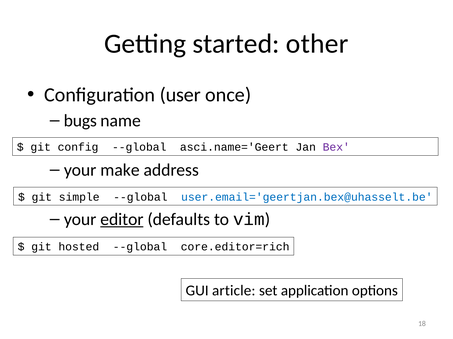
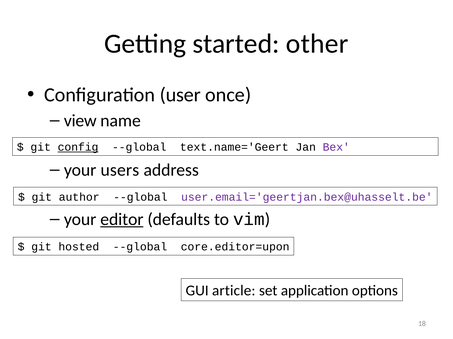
bugs: bugs -> view
config underline: none -> present
asci.name='Geert: asci.name='Geert -> text.name='Geert
make: make -> users
simple: simple -> author
user.email='geertjan.bex@uhasselt.be colour: blue -> purple
core.editor=rich: core.editor=rich -> core.editor=upon
